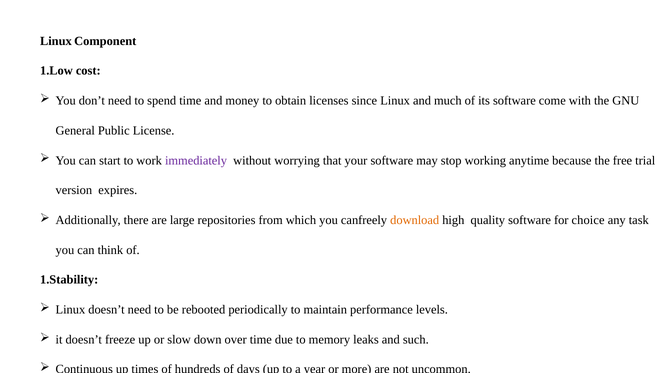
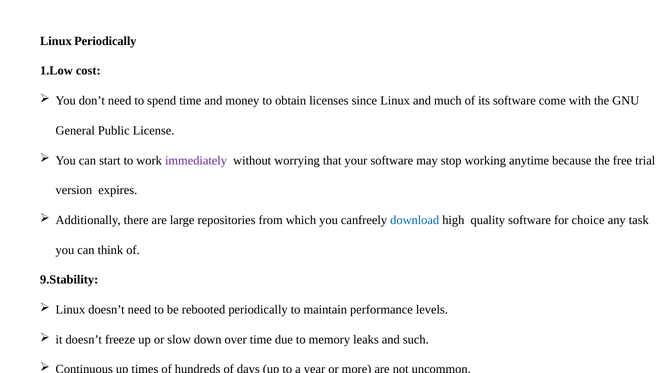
Linux Component: Component -> Periodically
download colour: orange -> blue
1.Stability: 1.Stability -> 9.Stability
